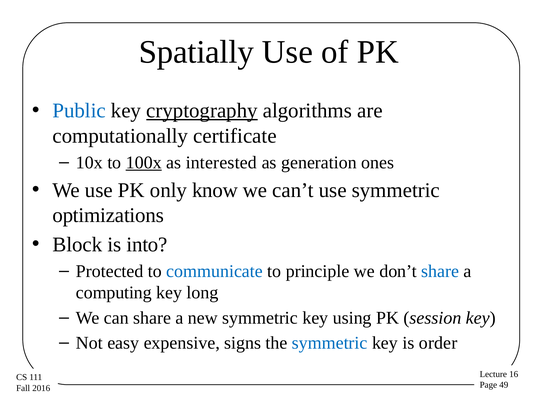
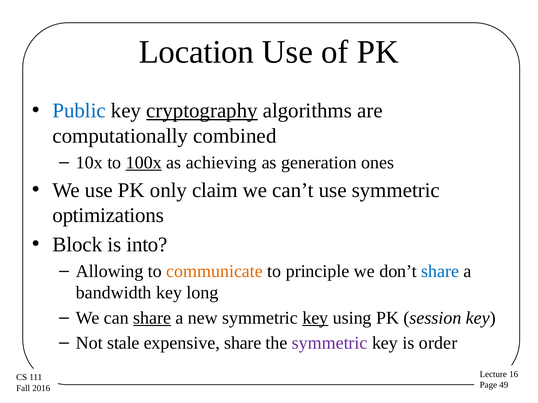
Spatially: Spatially -> Location
certificate: certificate -> combined
interested: interested -> achieving
know: know -> claim
Protected: Protected -> Allowing
communicate colour: blue -> orange
computing: computing -> bandwidth
share at (152, 318) underline: none -> present
key at (315, 318) underline: none -> present
easy: easy -> stale
expensive signs: signs -> share
symmetric at (330, 343) colour: blue -> purple
